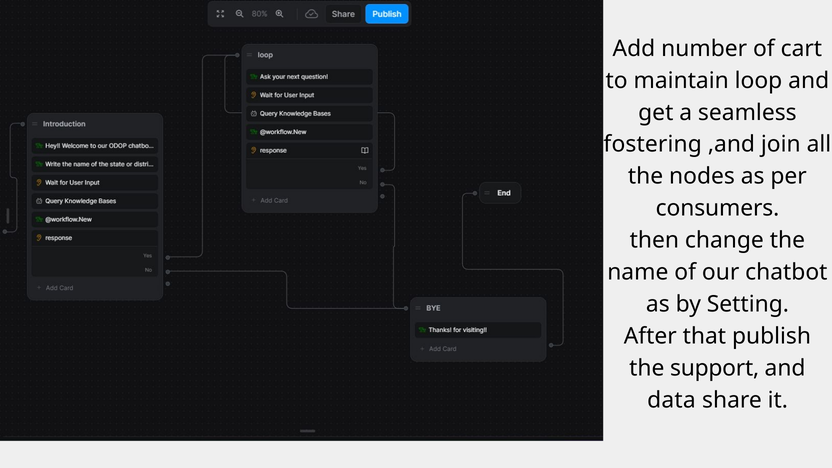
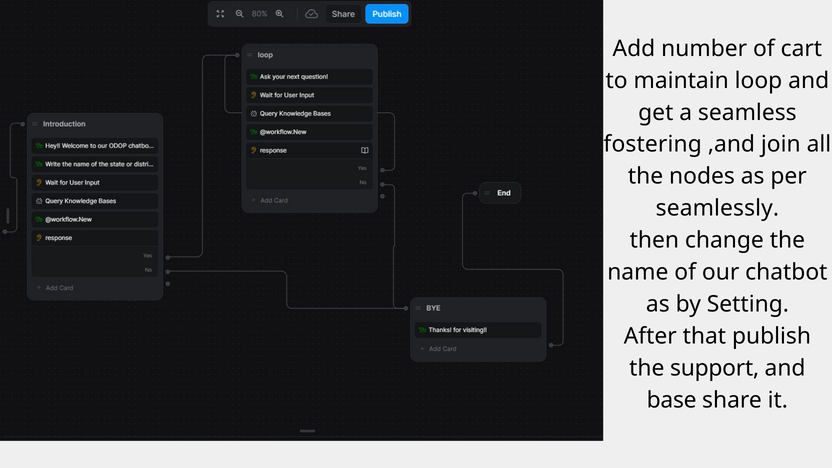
consumers: consumers -> seamlessly
data: data -> base
